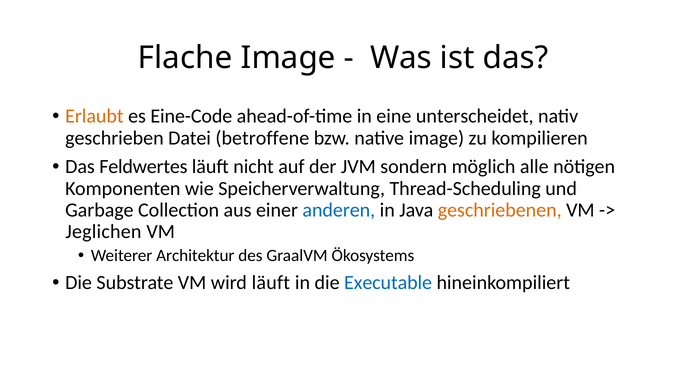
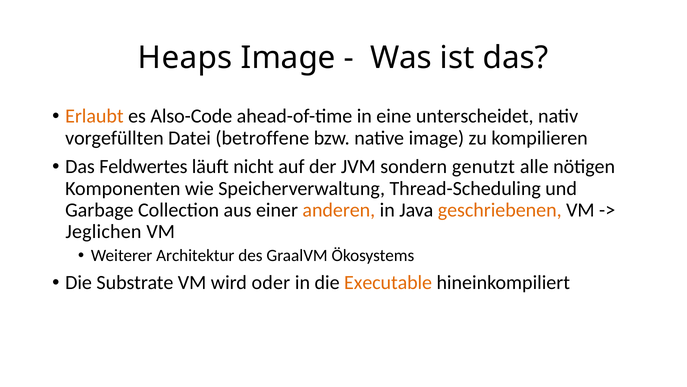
Flache: Flache -> Heaps
Eine-Code: Eine-Code -> Also-Code
geschrieben: geschrieben -> vorgefüllten
möglich: möglich -> genutzt
anderen colour: blue -> orange
wird läuft: läuft -> oder
Executable colour: blue -> orange
